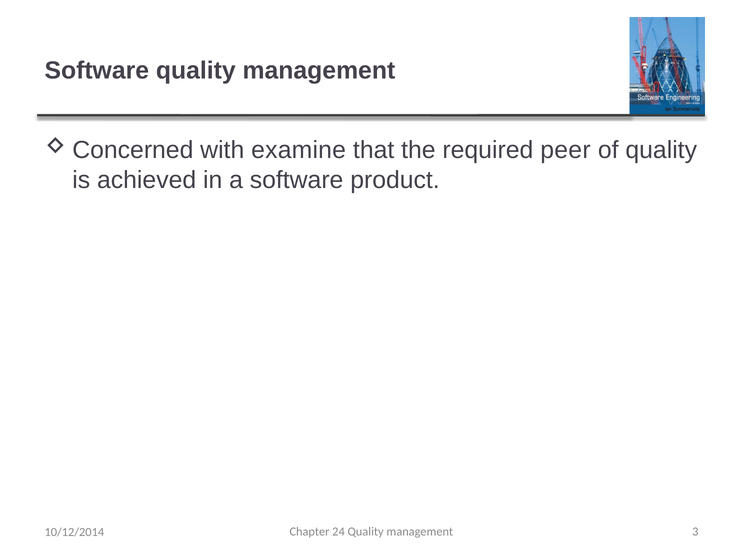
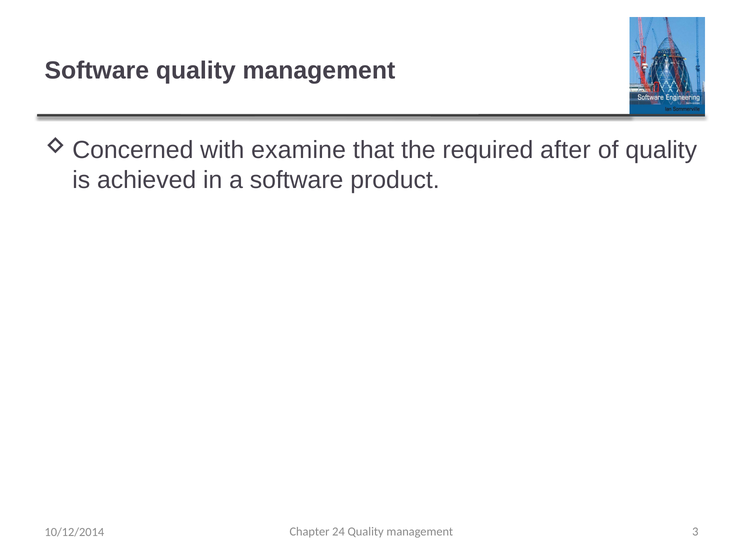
peer: peer -> after
